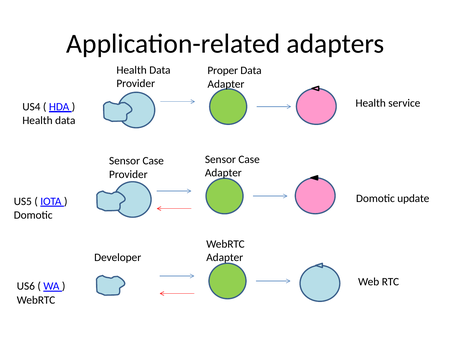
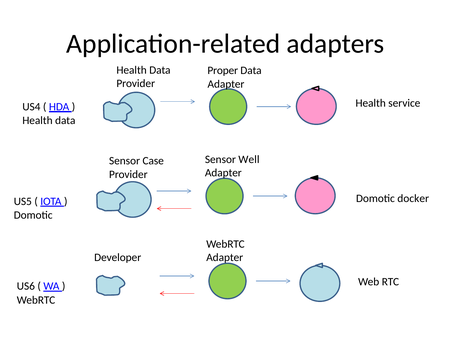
Case at (249, 159): Case -> Well
update: update -> docker
